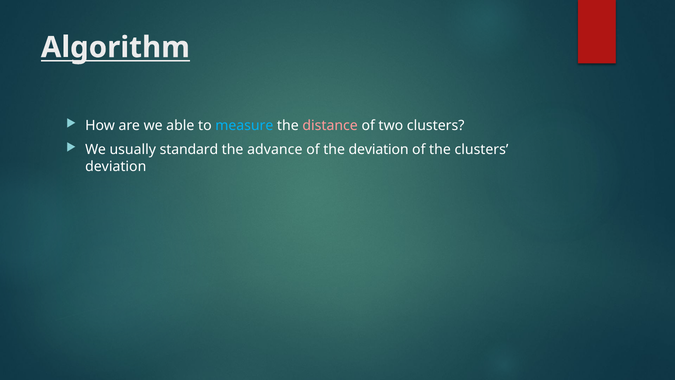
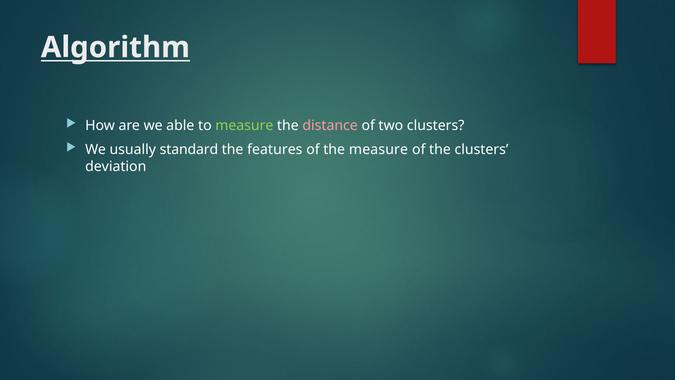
measure at (244, 126) colour: light blue -> light green
advance: advance -> features
the deviation: deviation -> measure
